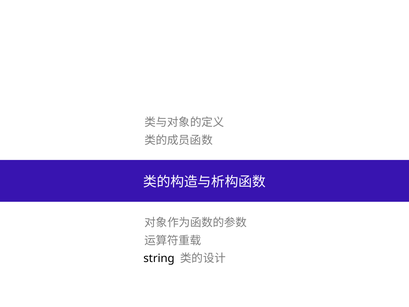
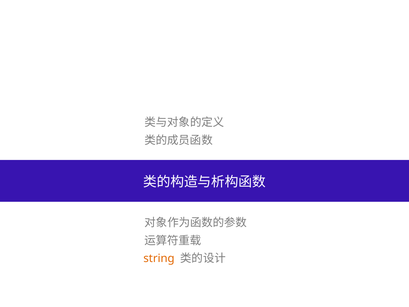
string colour: black -> orange
